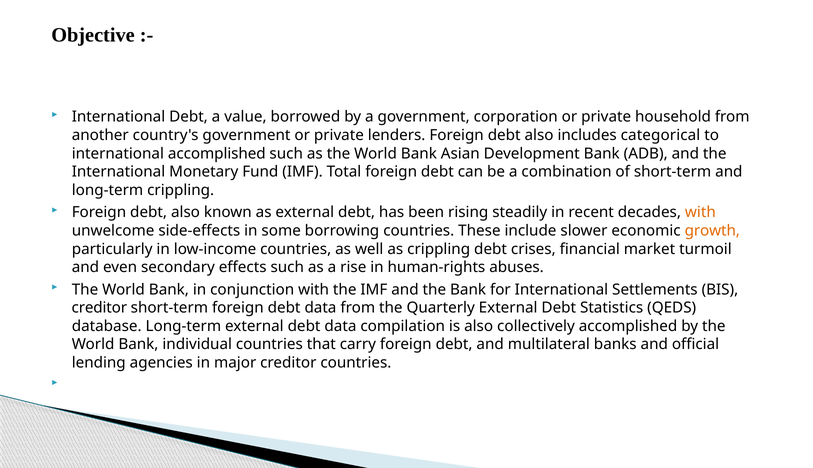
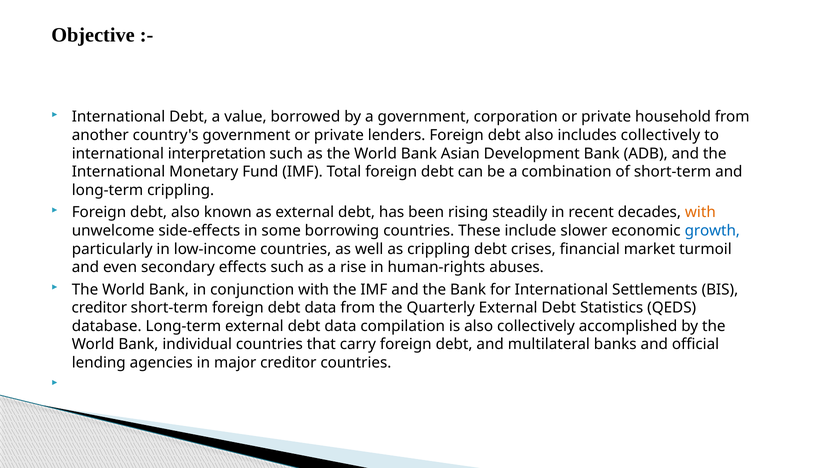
includes categorical: categorical -> collectively
international accomplished: accomplished -> interpretation
growth colour: orange -> blue
